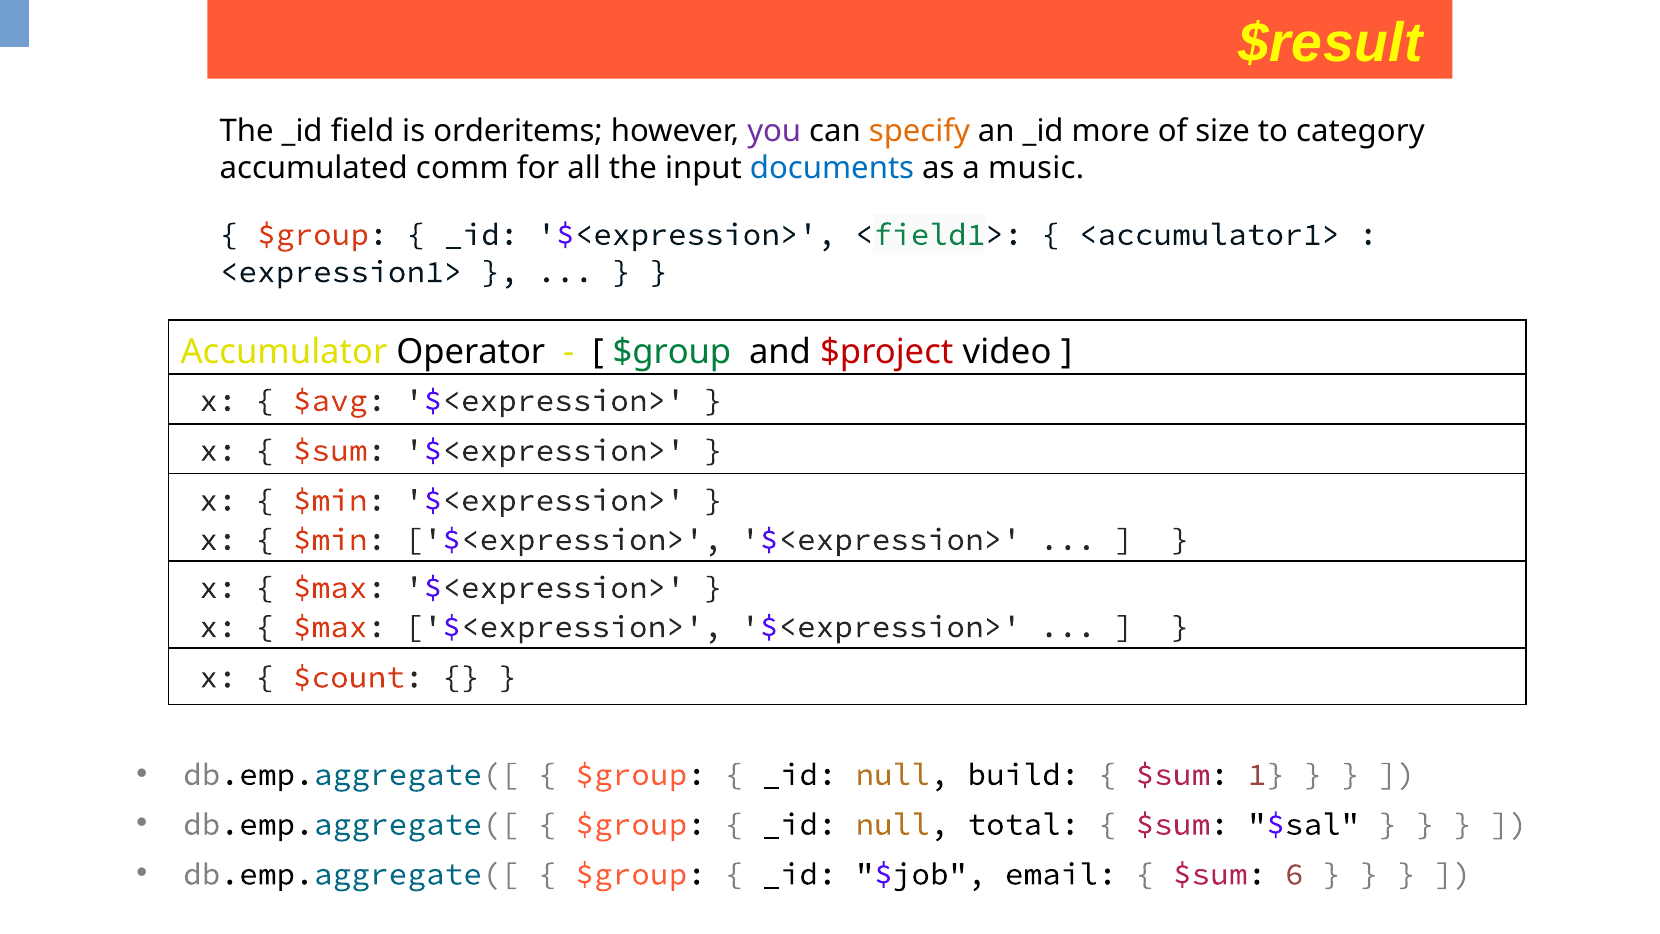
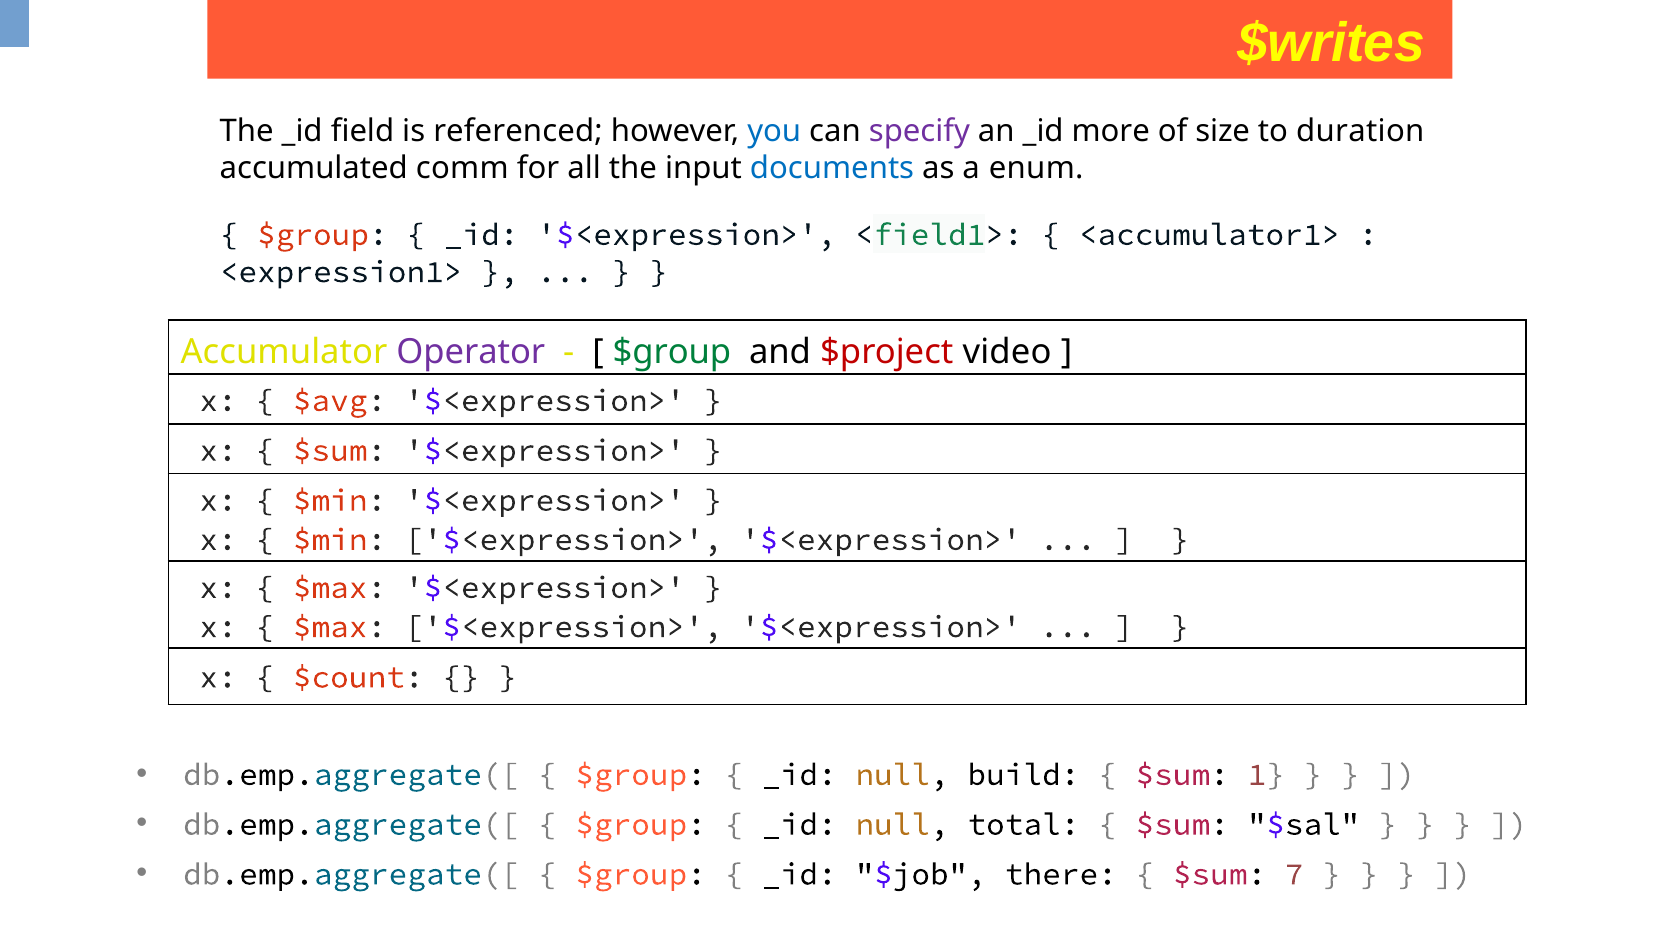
$result: $result -> $writes
orderitems: orderitems -> referenced
you colour: purple -> blue
specify colour: orange -> purple
category: category -> duration
music: music -> enum
Operator colour: black -> purple
email: email -> there
6: 6 -> 7
